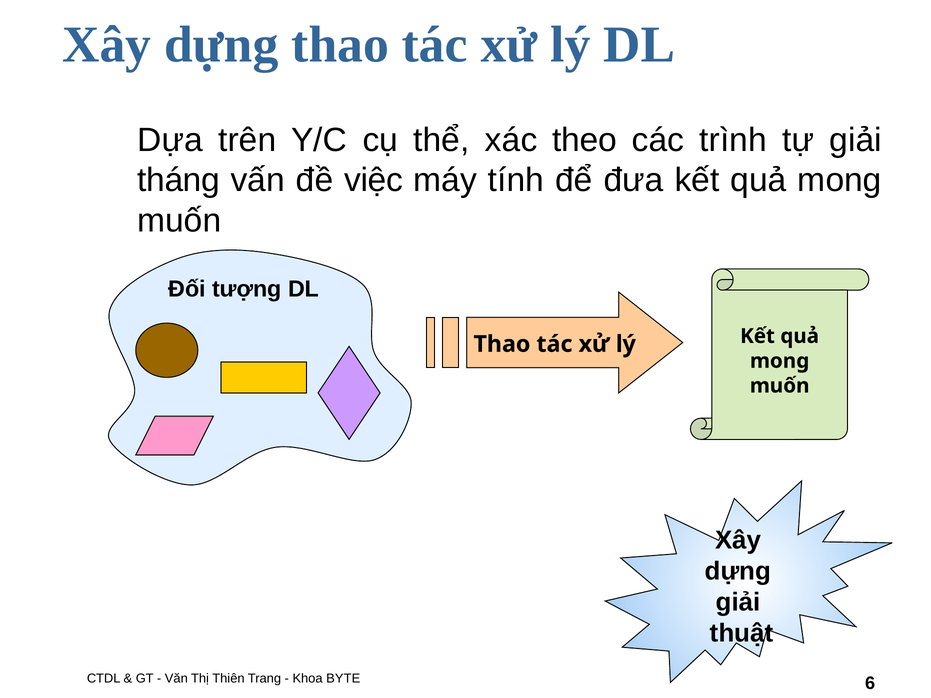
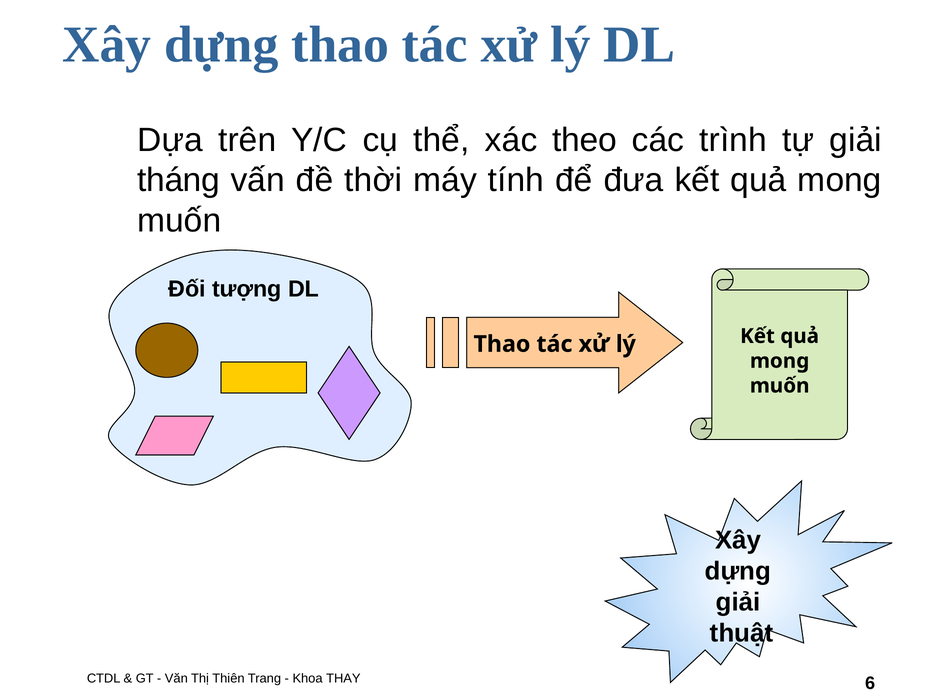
việc: việc -> thời
BYTE: BYTE -> THAY
